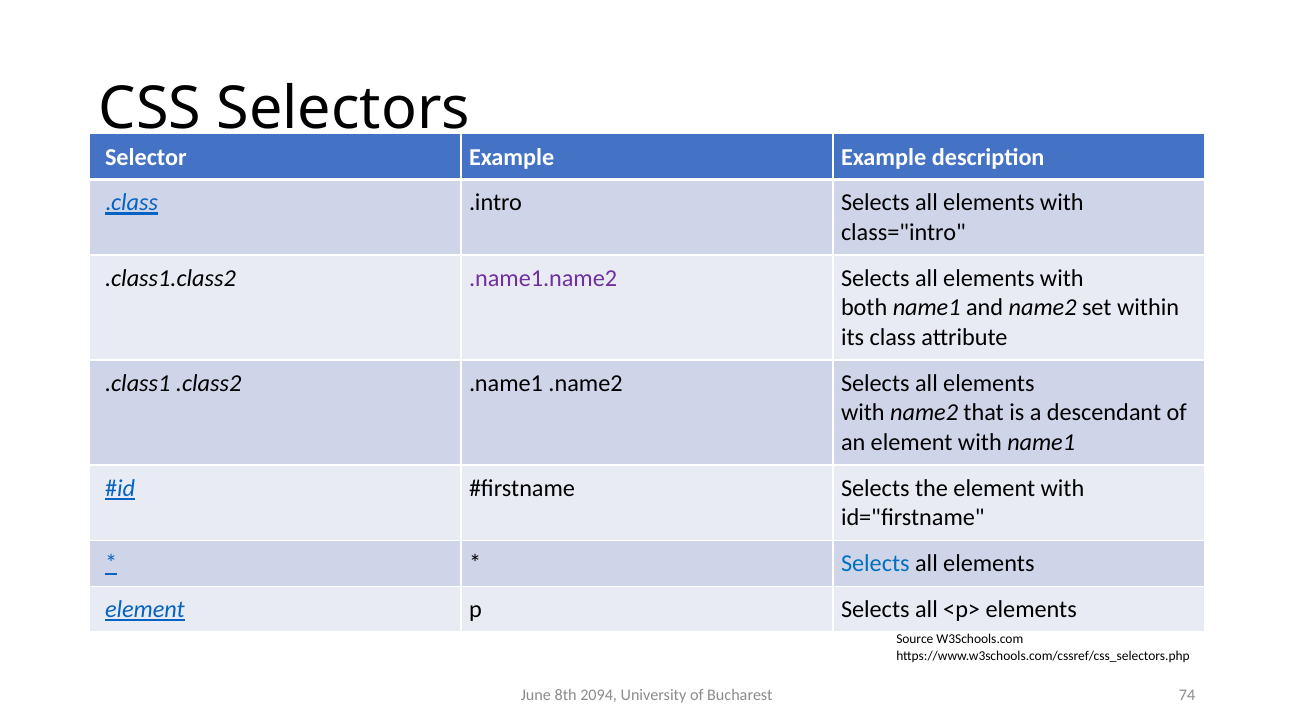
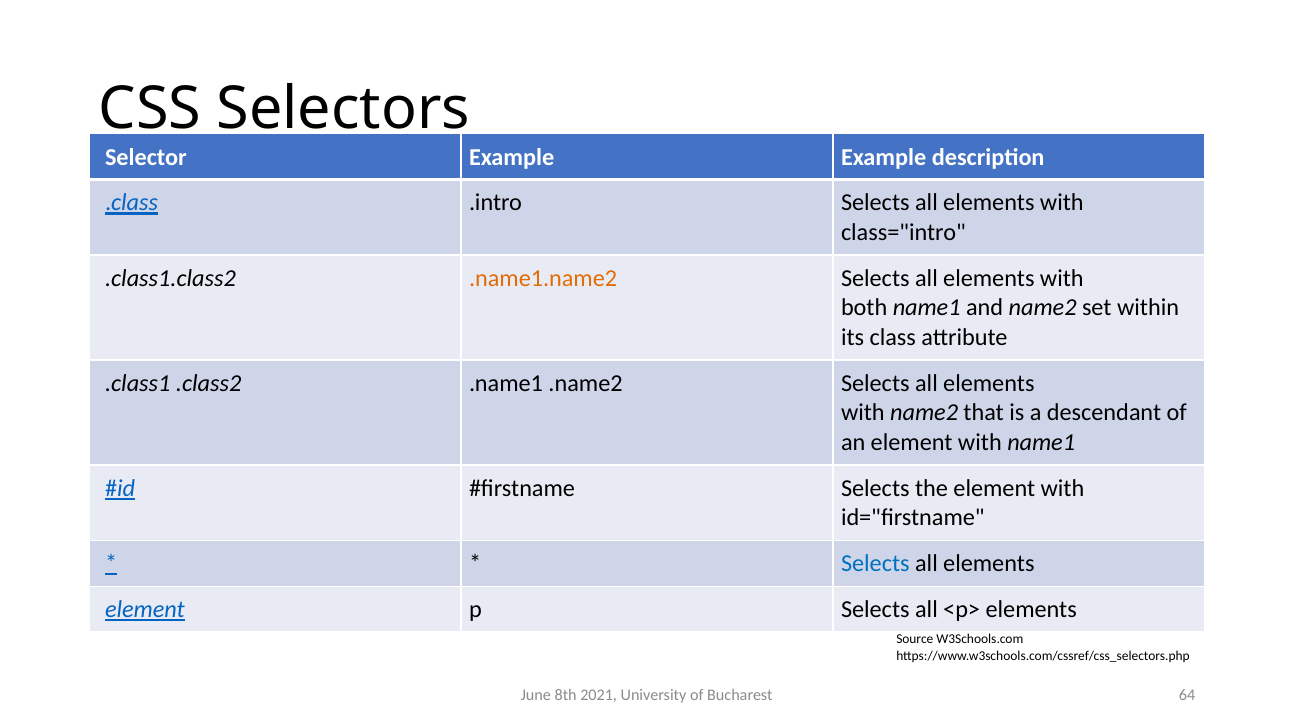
.name1.name2 colour: purple -> orange
2094: 2094 -> 2021
74: 74 -> 64
